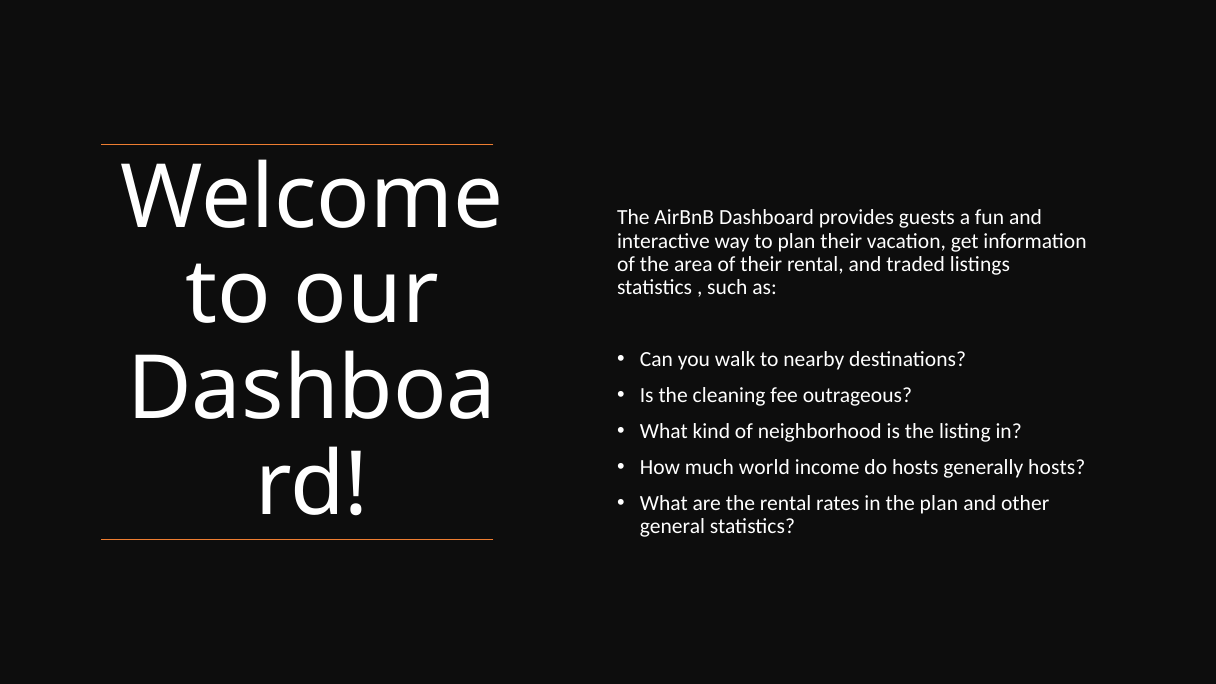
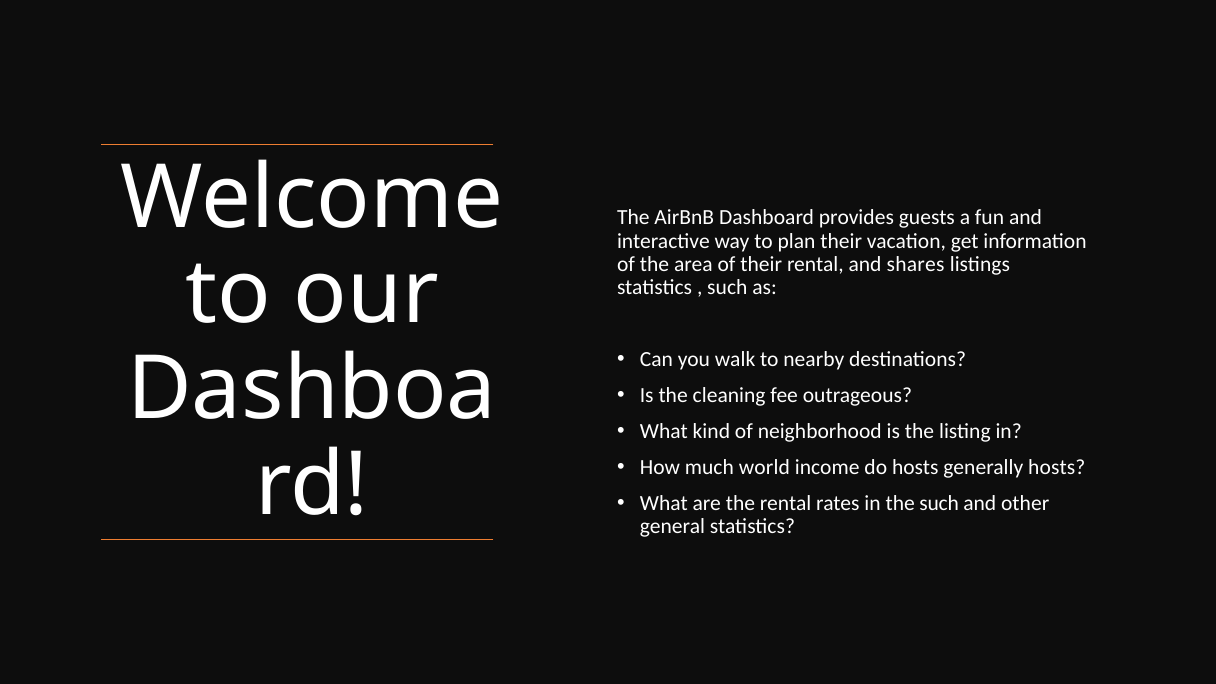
traded: traded -> shares
the plan: plan -> such
